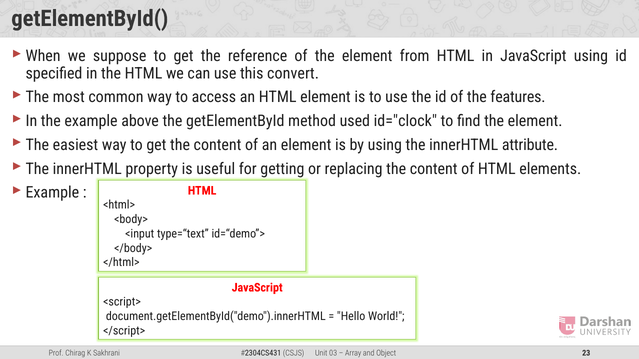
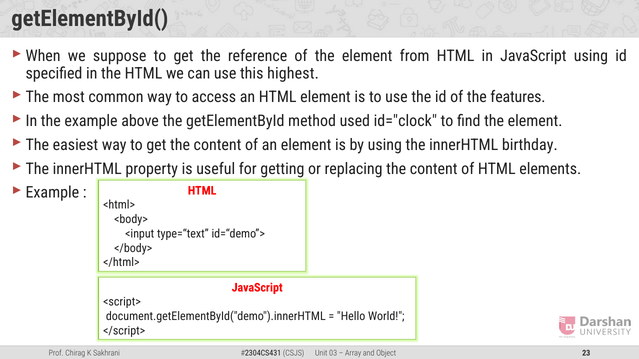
convert: convert -> highest
attribute: attribute -> birthday
